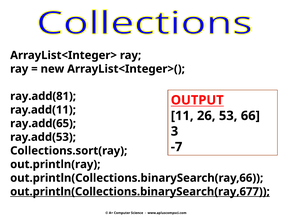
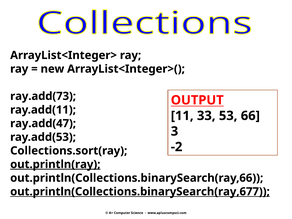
ray.add(81: ray.add(81 -> ray.add(73
26: 26 -> 33
ray.add(65: ray.add(65 -> ray.add(47
-7: -7 -> -2
out.println(ray underline: none -> present
